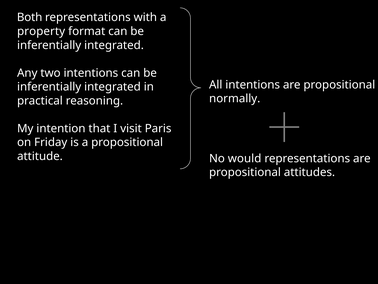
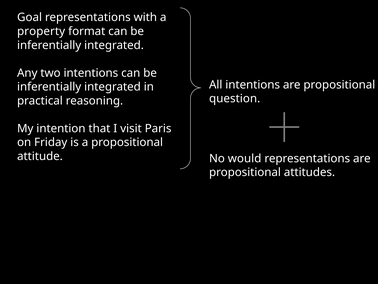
Both: Both -> Goal
normally: normally -> question
